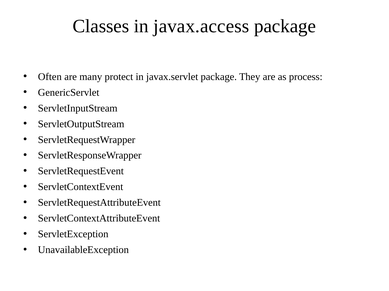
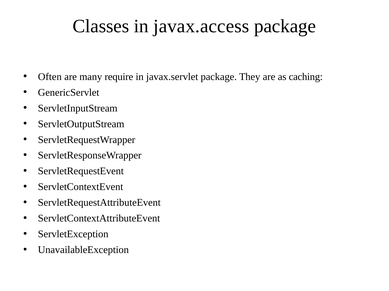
protect: protect -> require
process: process -> caching
